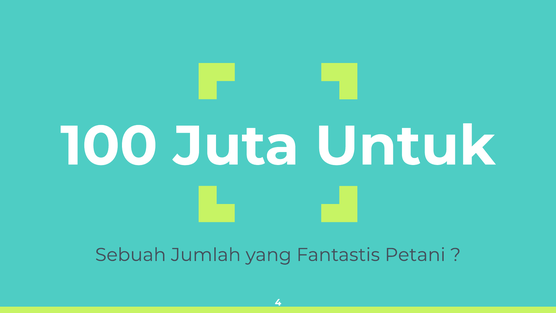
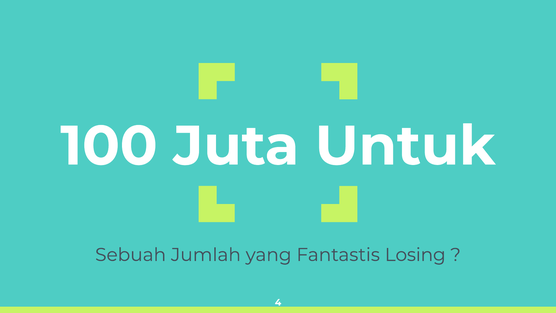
Petani: Petani -> Losing
